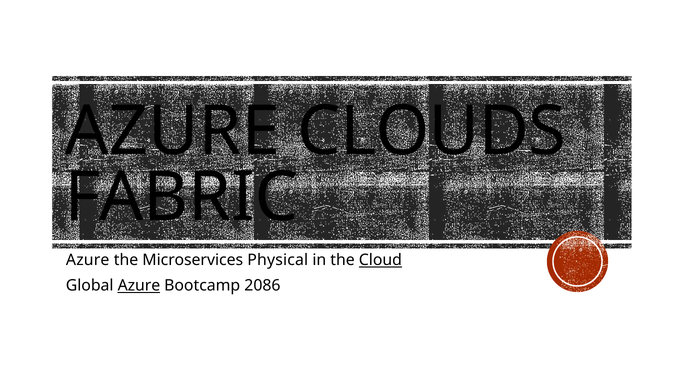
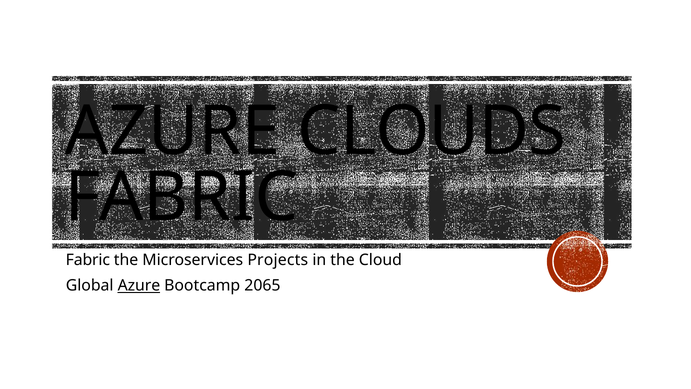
Azure at (88, 260): Azure -> Fabric
Physical: Physical -> Projects
Cloud underline: present -> none
2086: 2086 -> 2065
